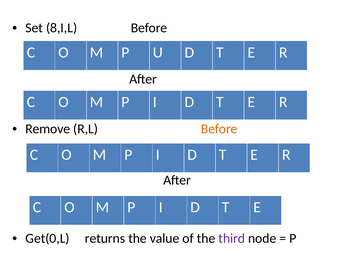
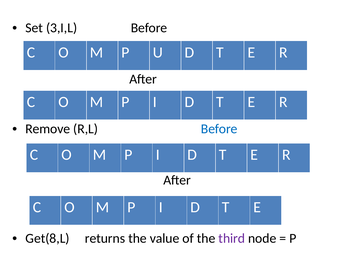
8,I,L: 8,I,L -> 3,I,L
Before at (219, 129) colour: orange -> blue
Get(0,L: Get(0,L -> Get(8,L
